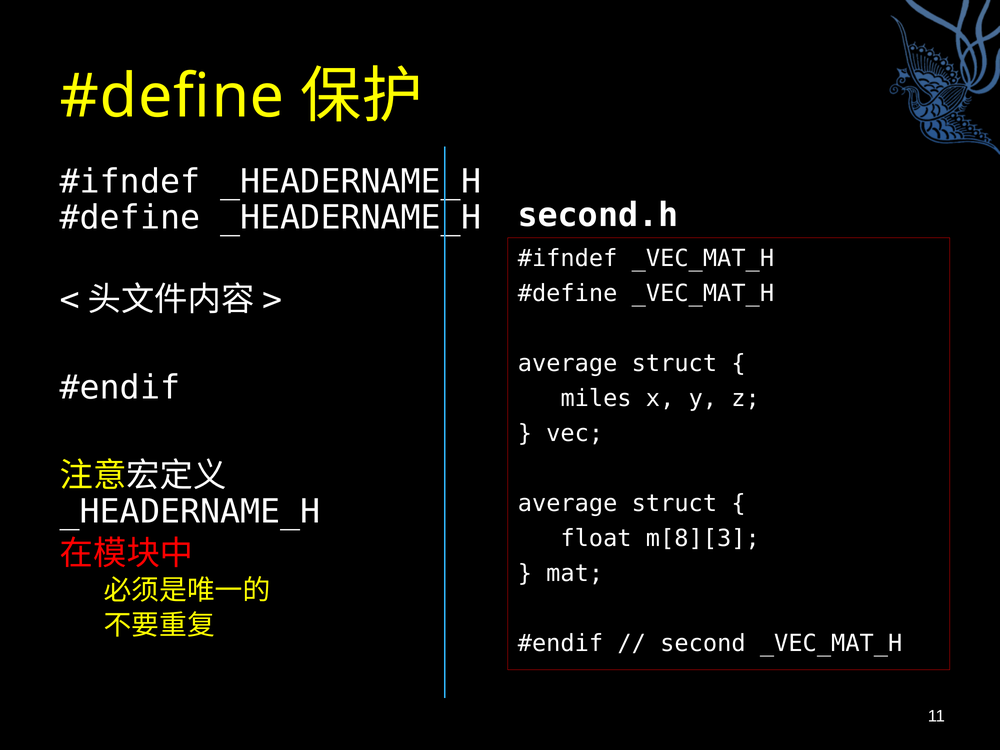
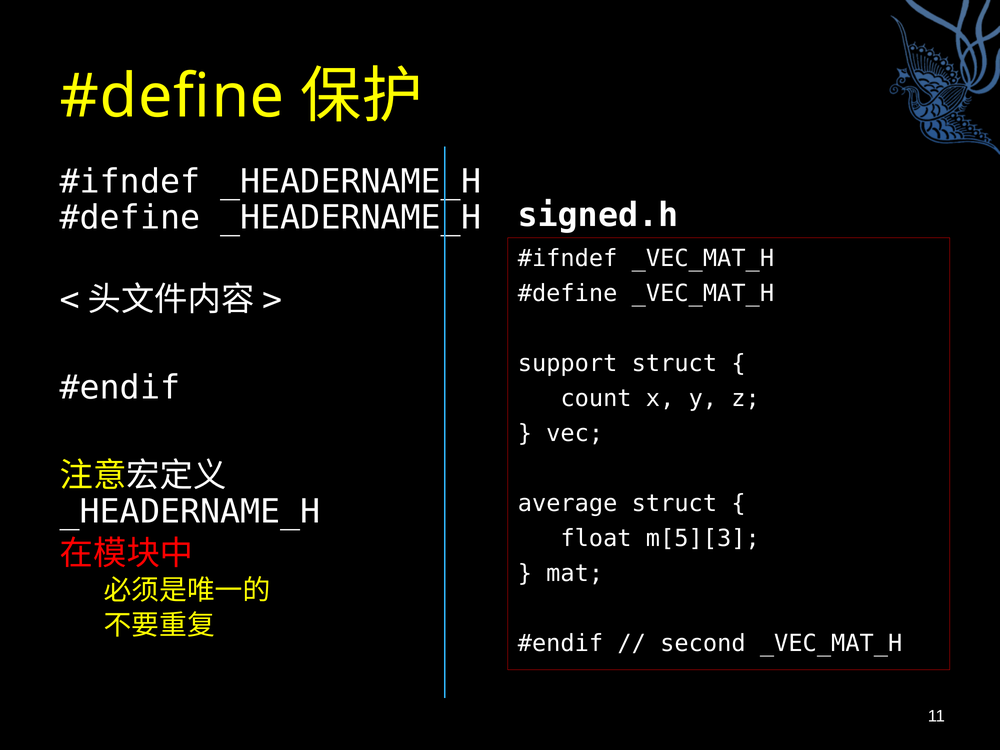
second.h: second.h -> signed.h
average at (568, 364): average -> support
miles: miles -> count
m[8][3: m[8][3 -> m[5][3
